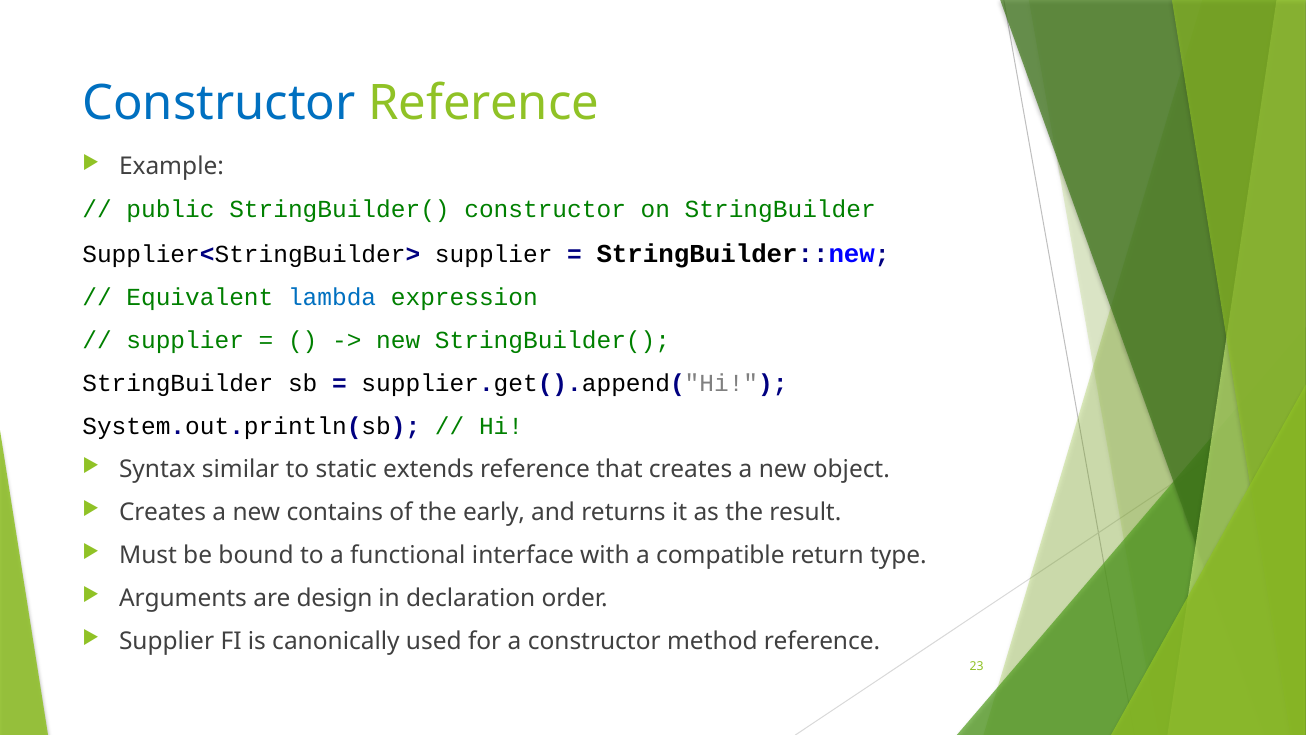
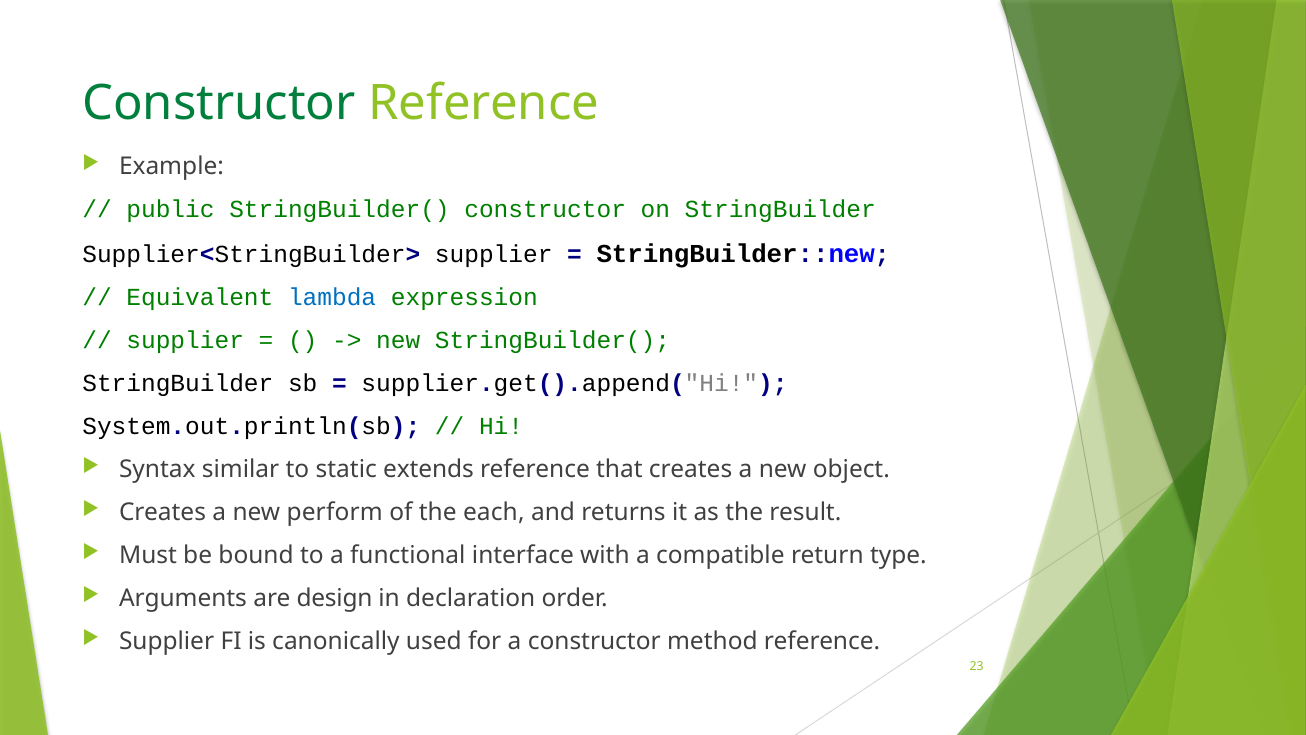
Constructor at (219, 103) colour: blue -> green
contains: contains -> perform
early: early -> each
